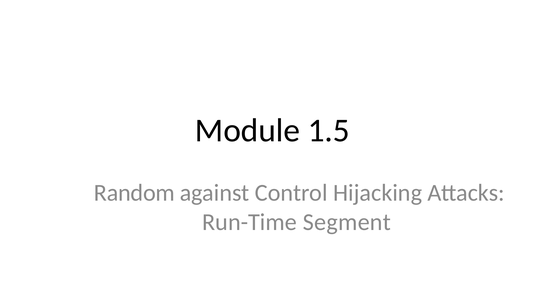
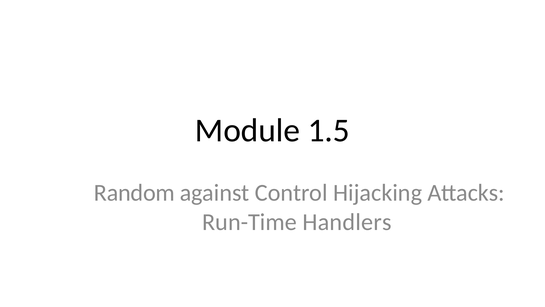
Segment: Segment -> Handlers
